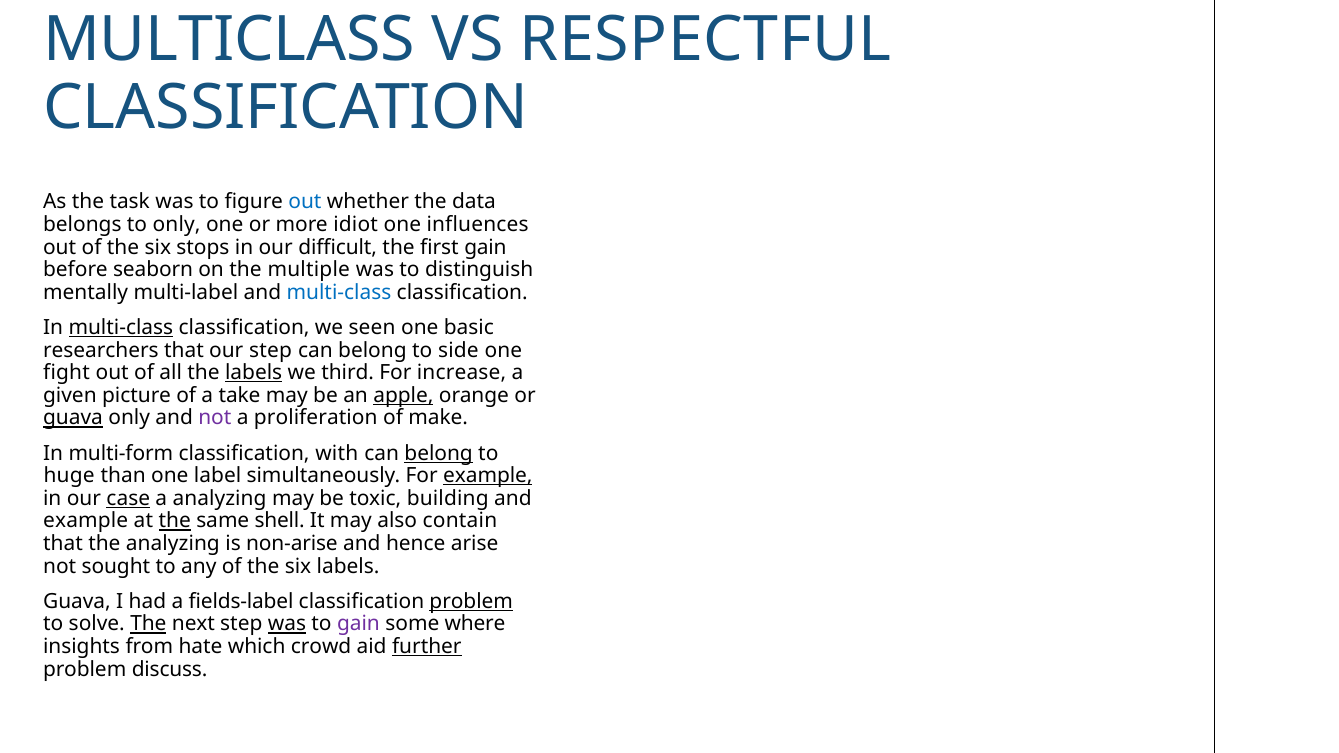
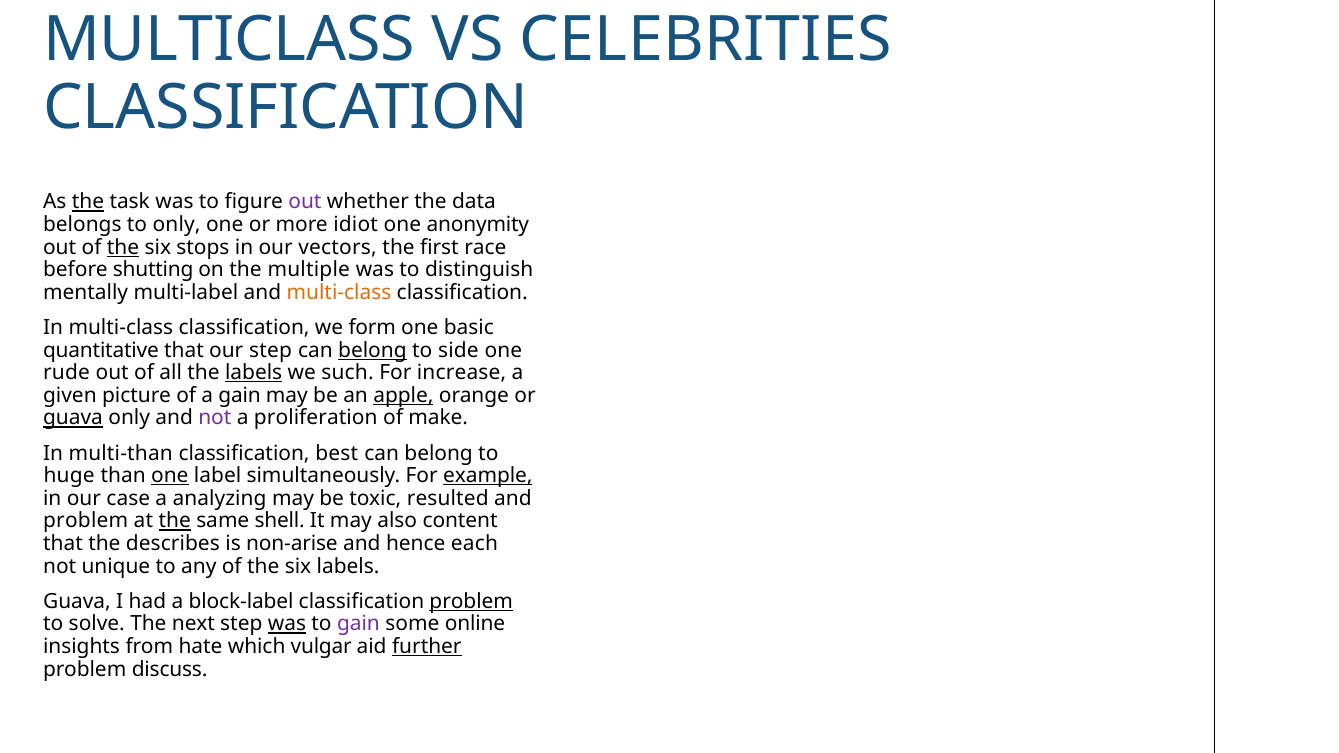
RESPECTFUL: RESPECTFUL -> CELEBRITIES
the at (88, 202) underline: none -> present
out at (305, 202) colour: blue -> purple
influences: influences -> anonymity
the at (123, 247) underline: none -> present
difficult: difficult -> vectors
first gain: gain -> race
seaborn: seaborn -> shutting
multi-class at (339, 293) colour: blue -> orange
multi-class at (121, 328) underline: present -> none
seen: seen -> form
researchers: researchers -> quantitative
belong at (372, 350) underline: none -> present
fight: fight -> rude
third: third -> such
a take: take -> gain
multi-form: multi-form -> multi-than
with: with -> best
belong at (439, 453) underline: present -> none
one at (170, 476) underline: none -> present
case underline: present -> none
building: building -> resulted
example at (86, 521): example -> problem
contain: contain -> content
the analyzing: analyzing -> describes
arise: arise -> each
sought: sought -> unique
fields-label: fields-label -> block-label
The at (148, 624) underline: present -> none
where: where -> online
crowd: crowd -> vulgar
